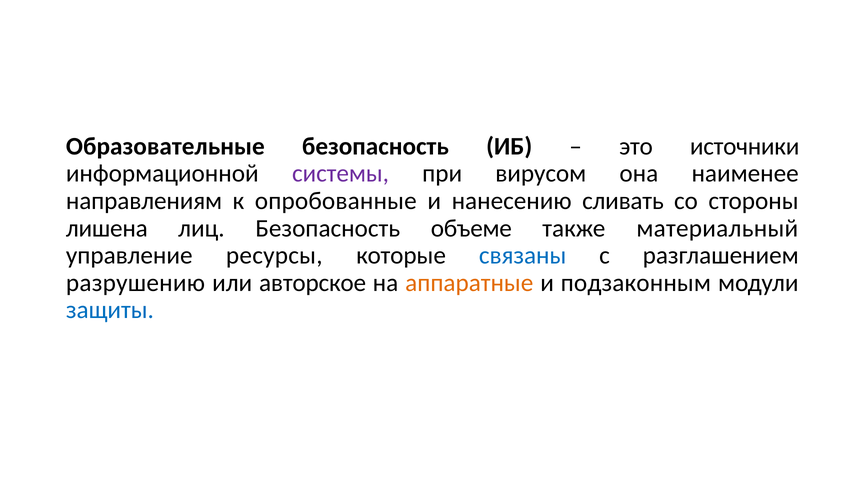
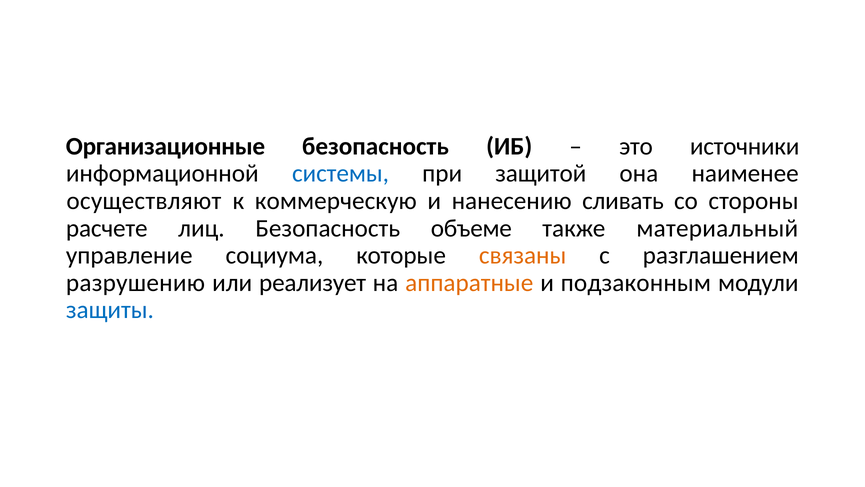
Образовательные: Образовательные -> Организационные
системы colour: purple -> blue
вирусом: вирусом -> защитой
направлениям: направлениям -> осуществляют
опробованные: опробованные -> коммерческую
лишена: лишена -> расчете
ресурсы: ресурсы -> социума
связаны colour: blue -> orange
авторское: авторское -> реализует
